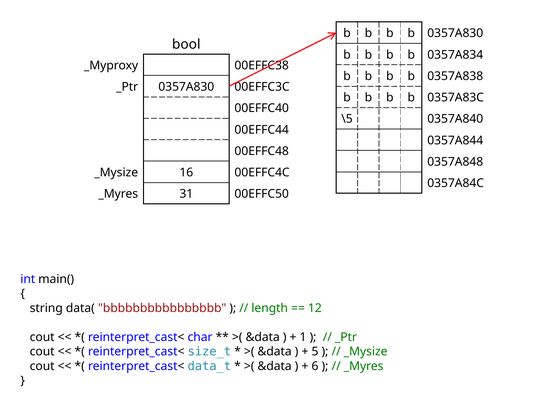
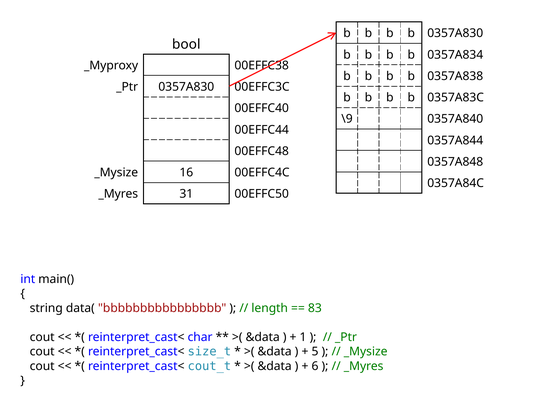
\5: \5 -> \9
12: 12 -> 83
data_t: data_t -> cout_t
